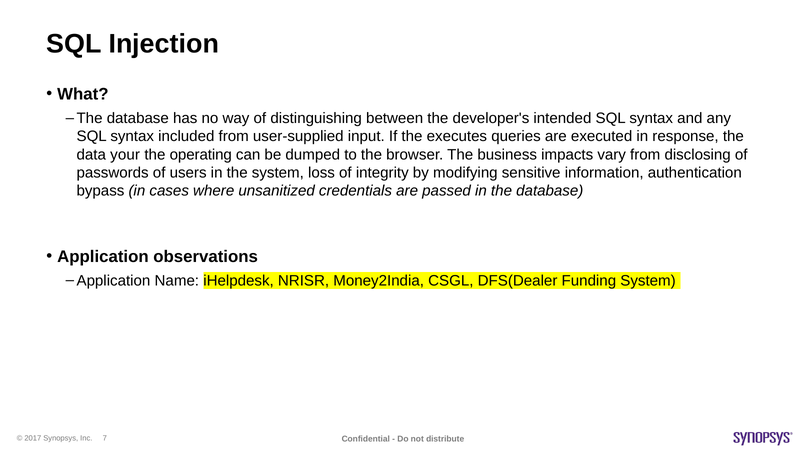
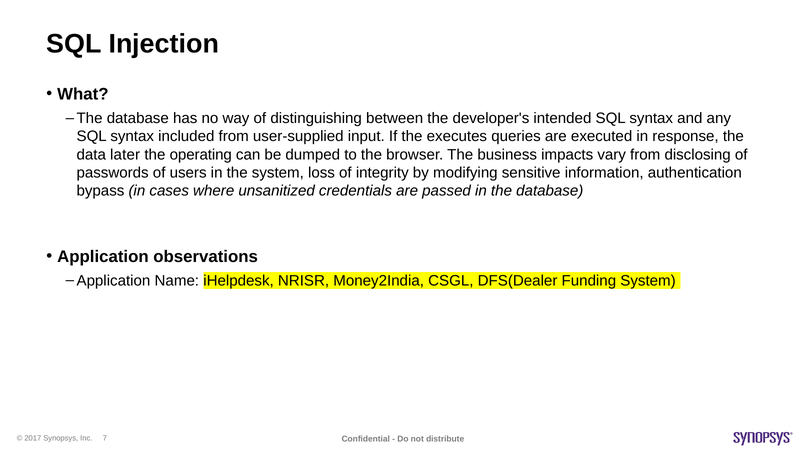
your: your -> later
